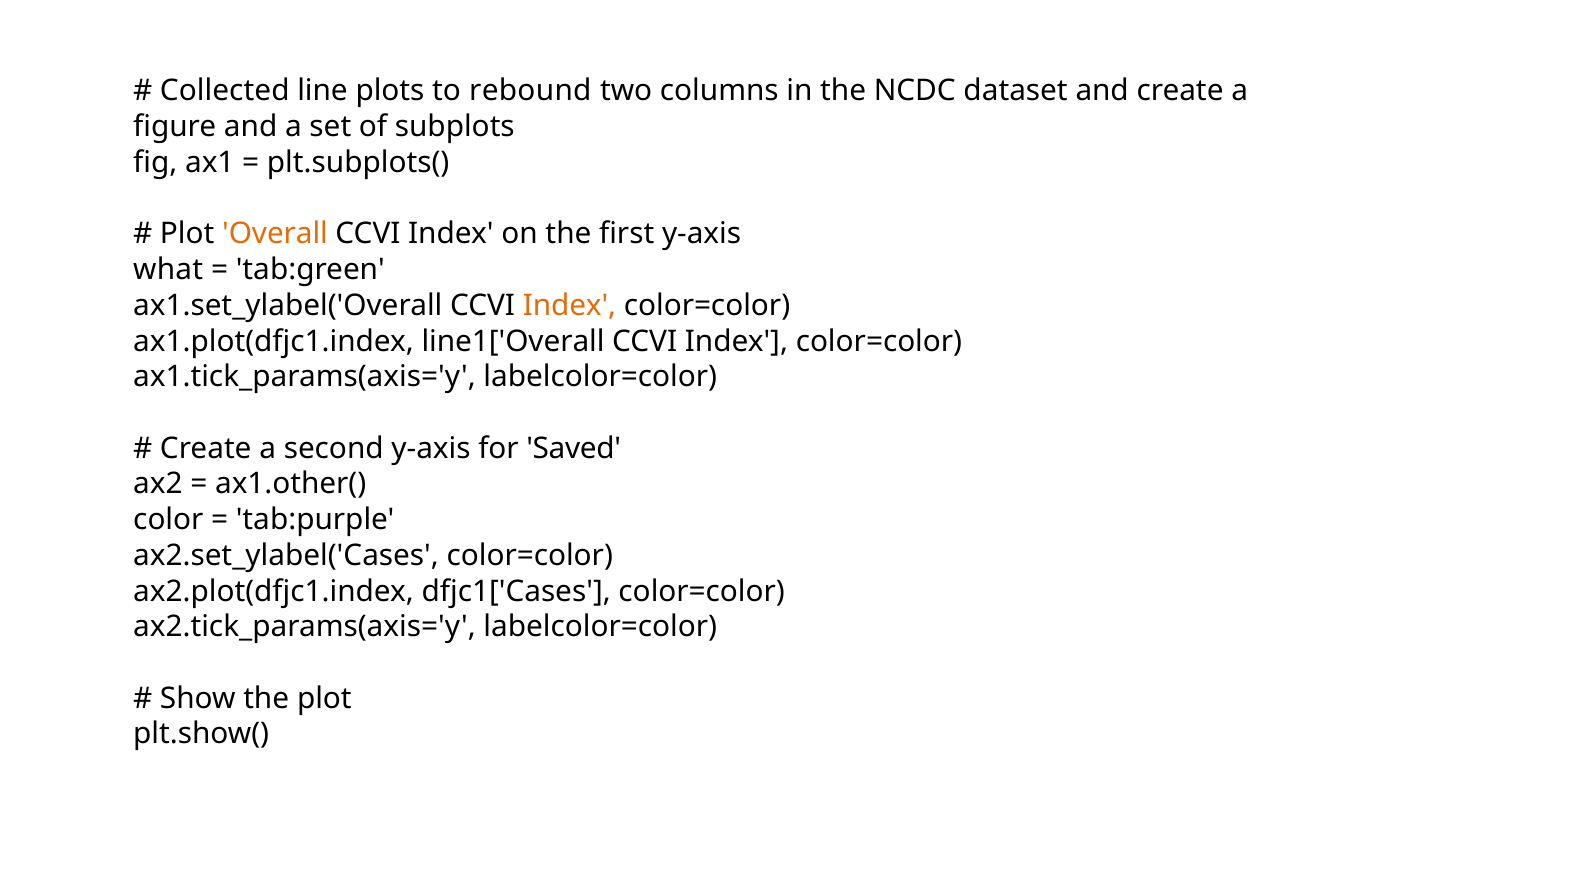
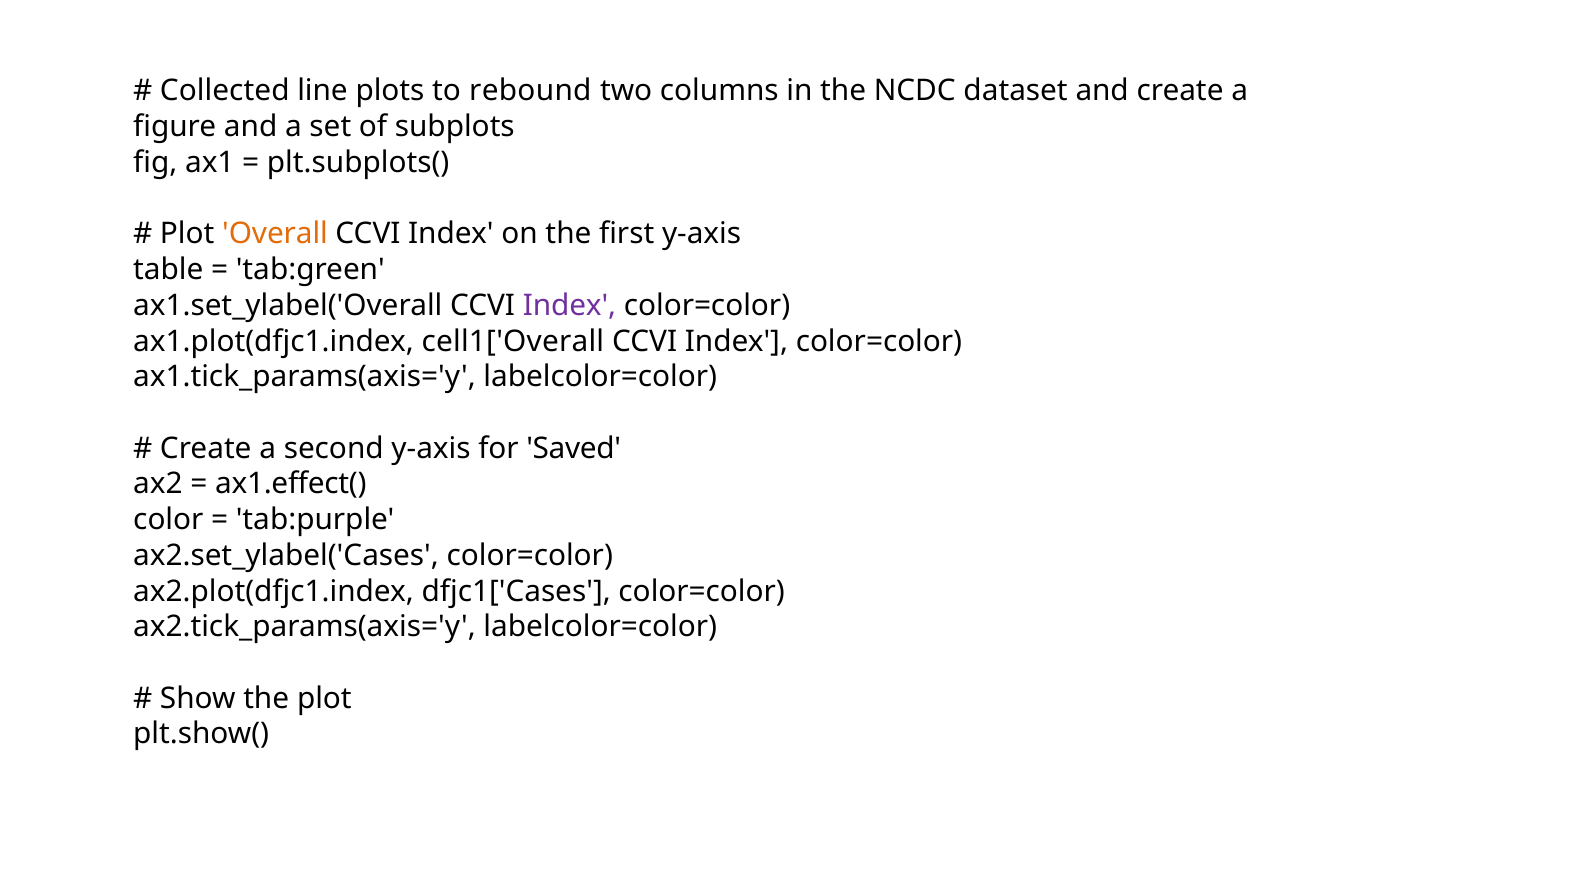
what: what -> table
Index at (569, 306) colour: orange -> purple
line1['Overall: line1['Overall -> cell1['Overall
ax1.other(: ax1.other( -> ax1.effect(
